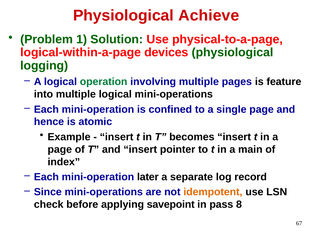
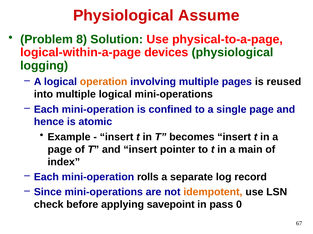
Achieve: Achieve -> Assume
1: 1 -> 8
operation colour: green -> orange
feature: feature -> reused
later: later -> rolls
8: 8 -> 0
